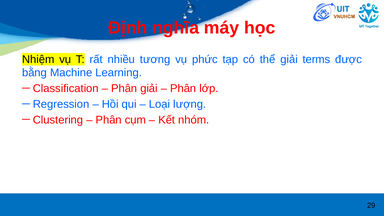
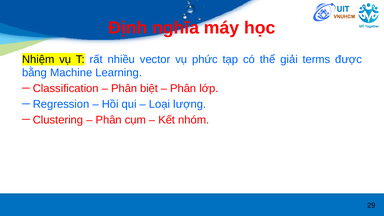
tương: tương -> vector
Phân giải: giải -> biệt
